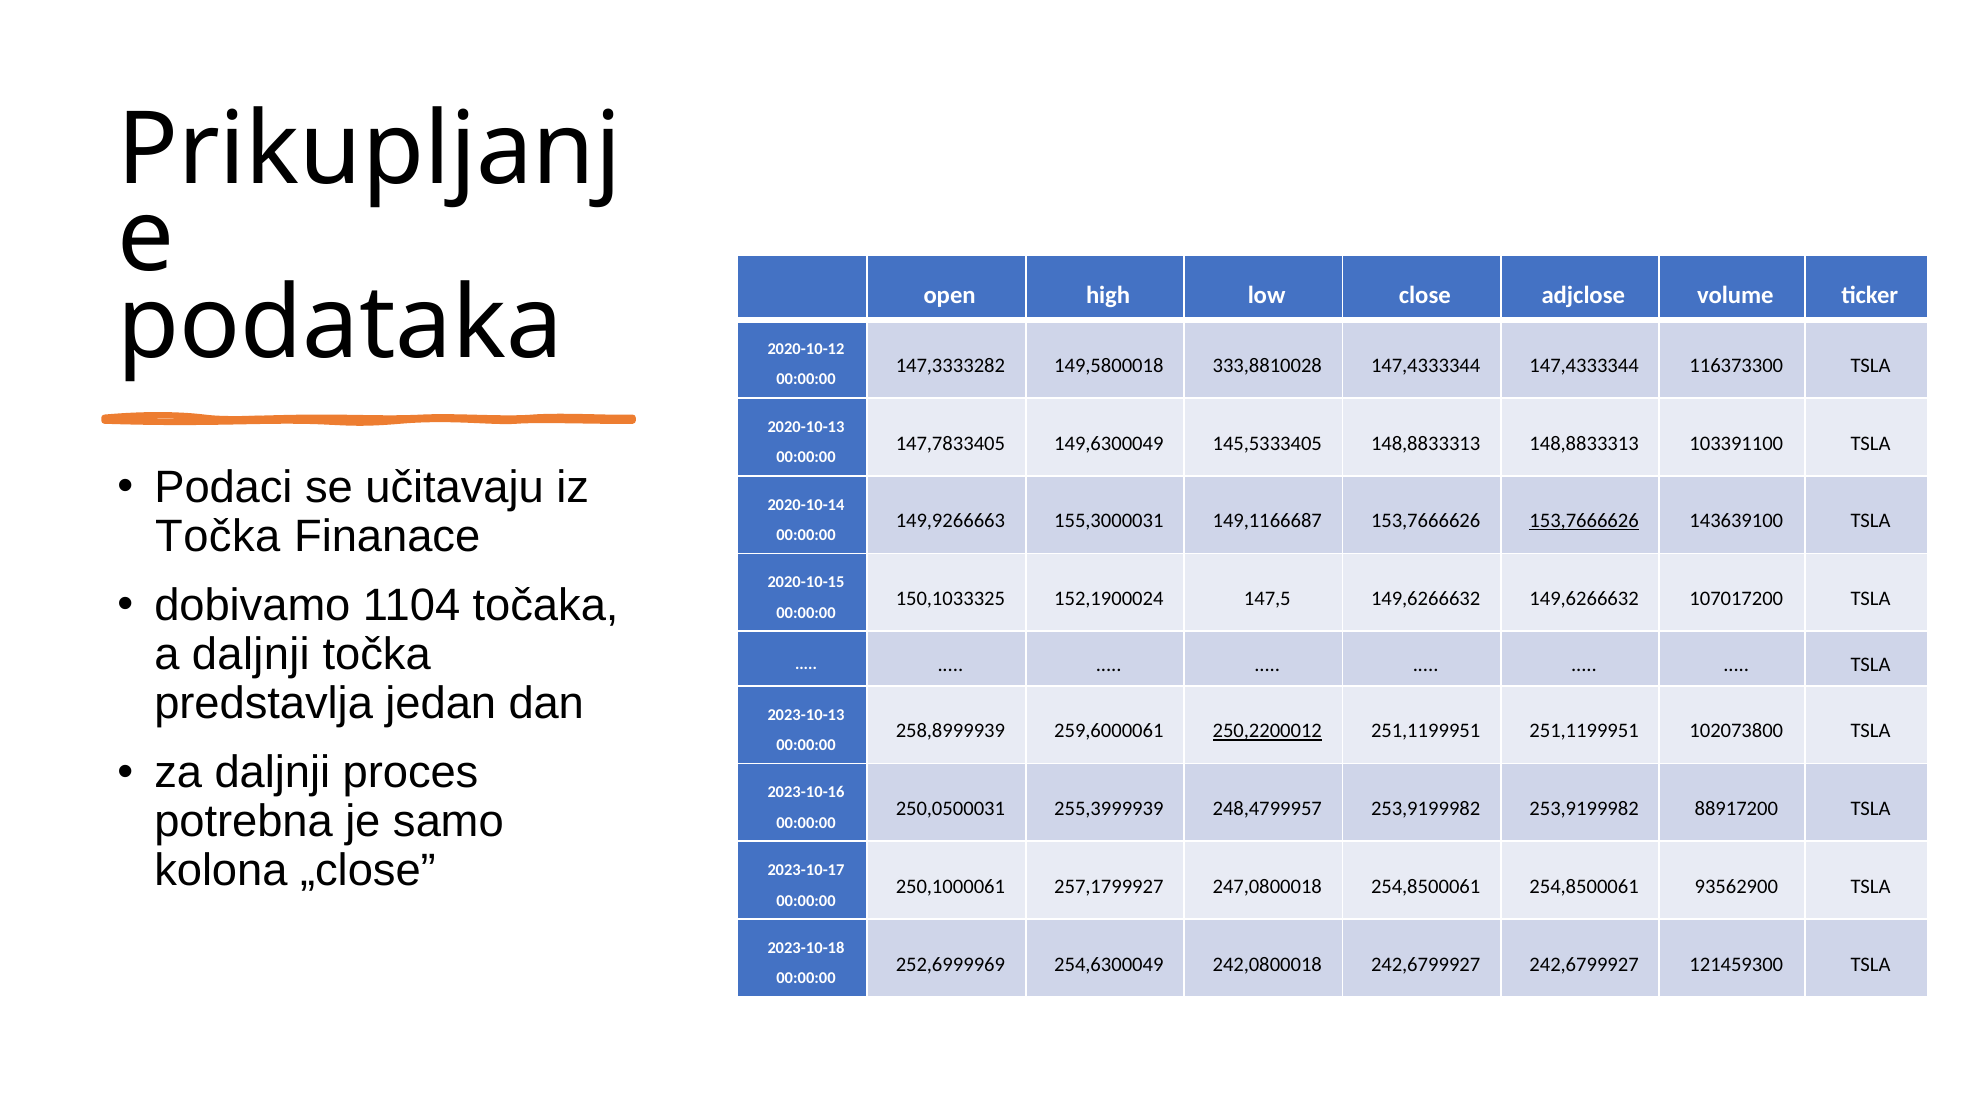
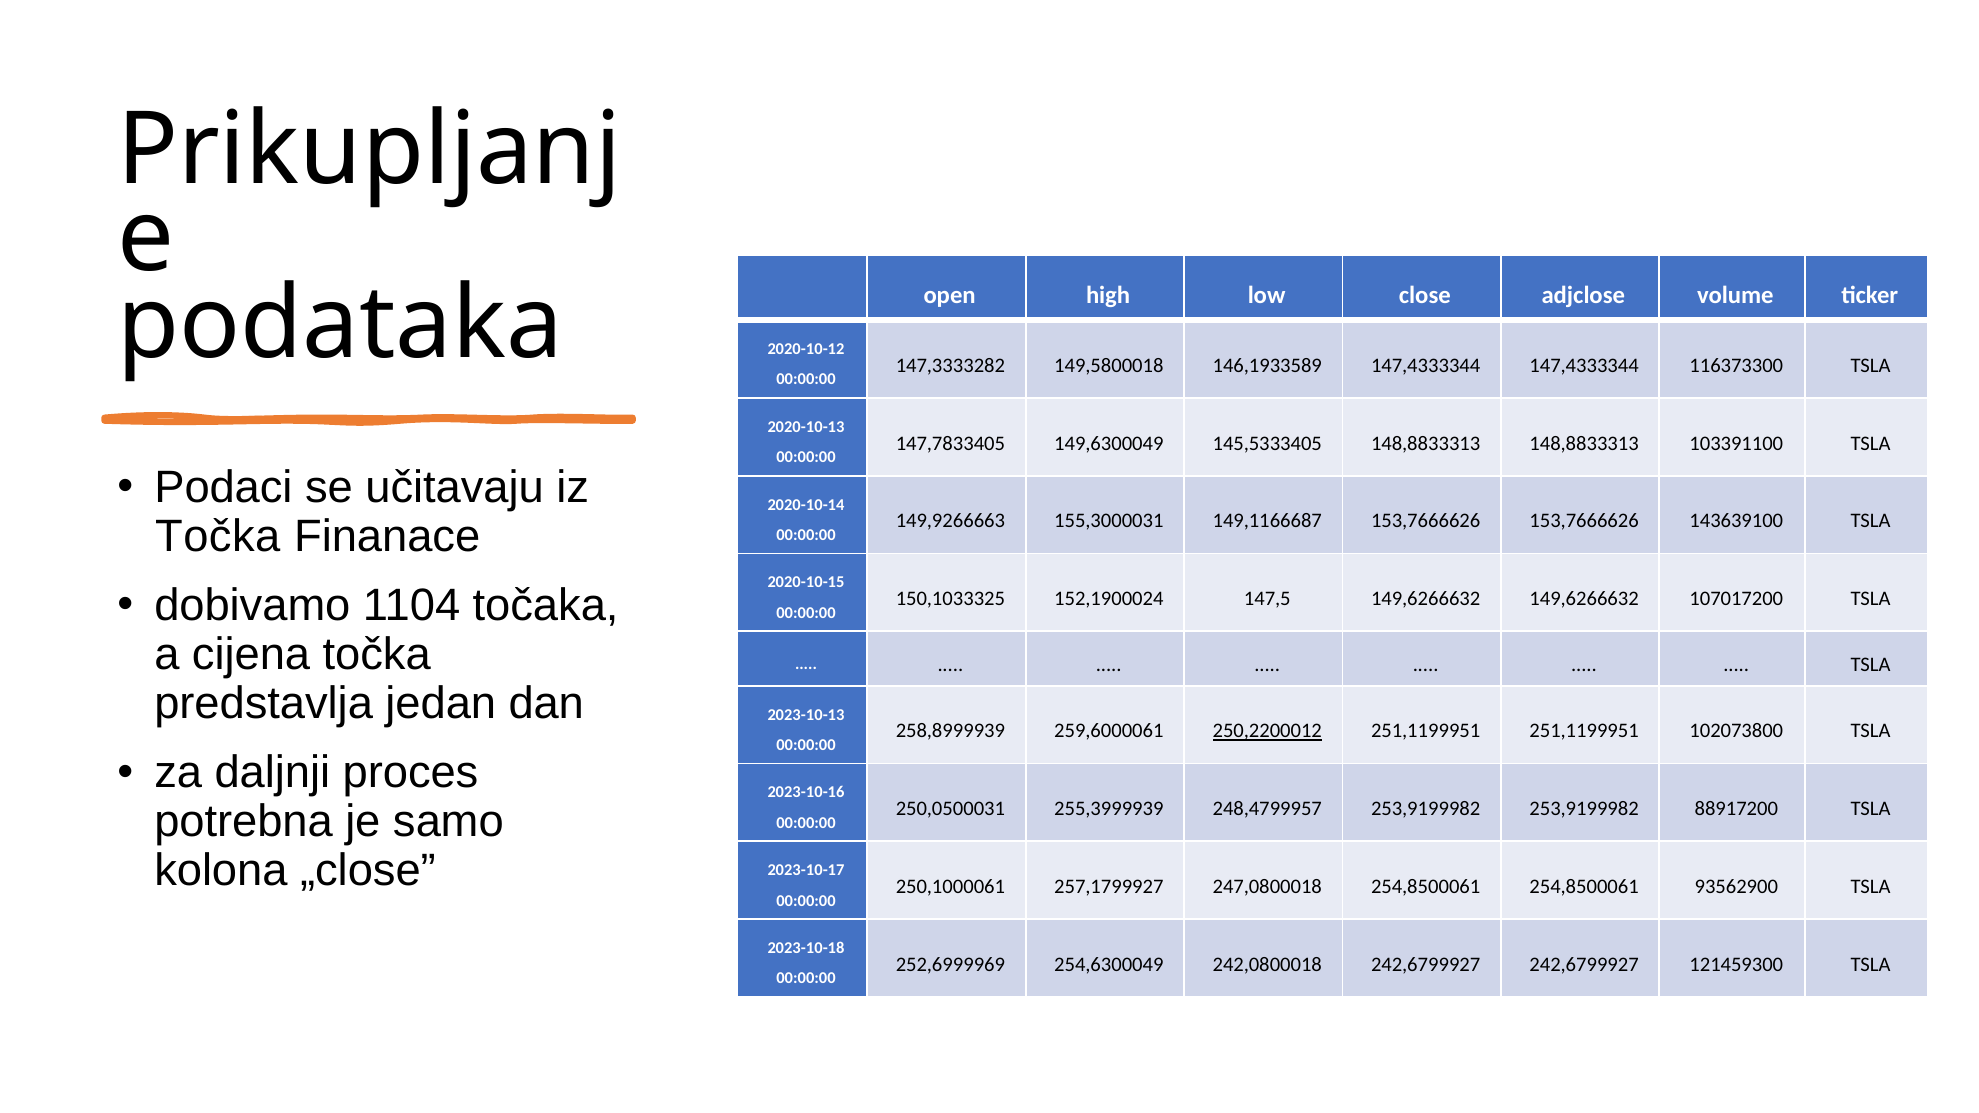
333,8810028: 333,8810028 -> 146,1933589
153,7666626 at (1584, 521) underline: present -> none
a daljnji: daljnji -> cijena
